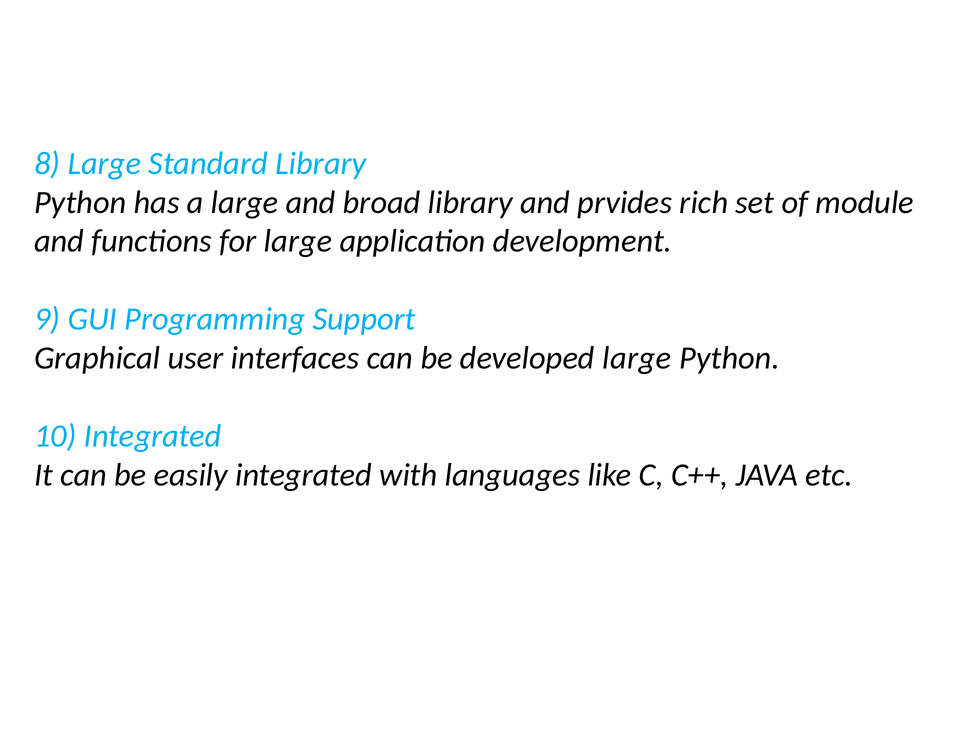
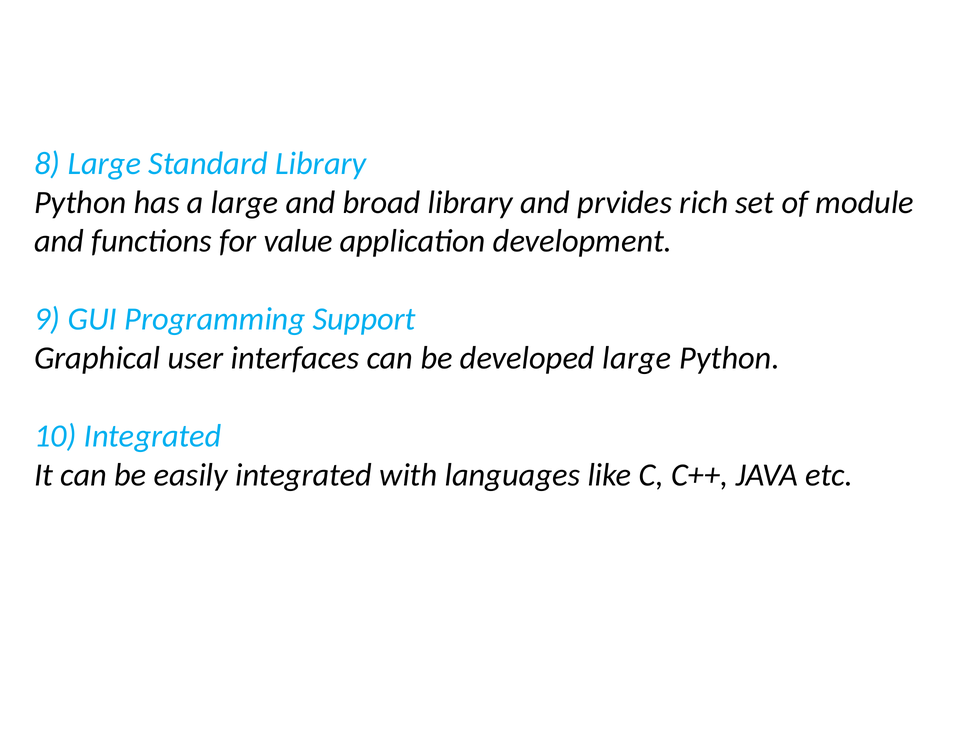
for large: large -> value
